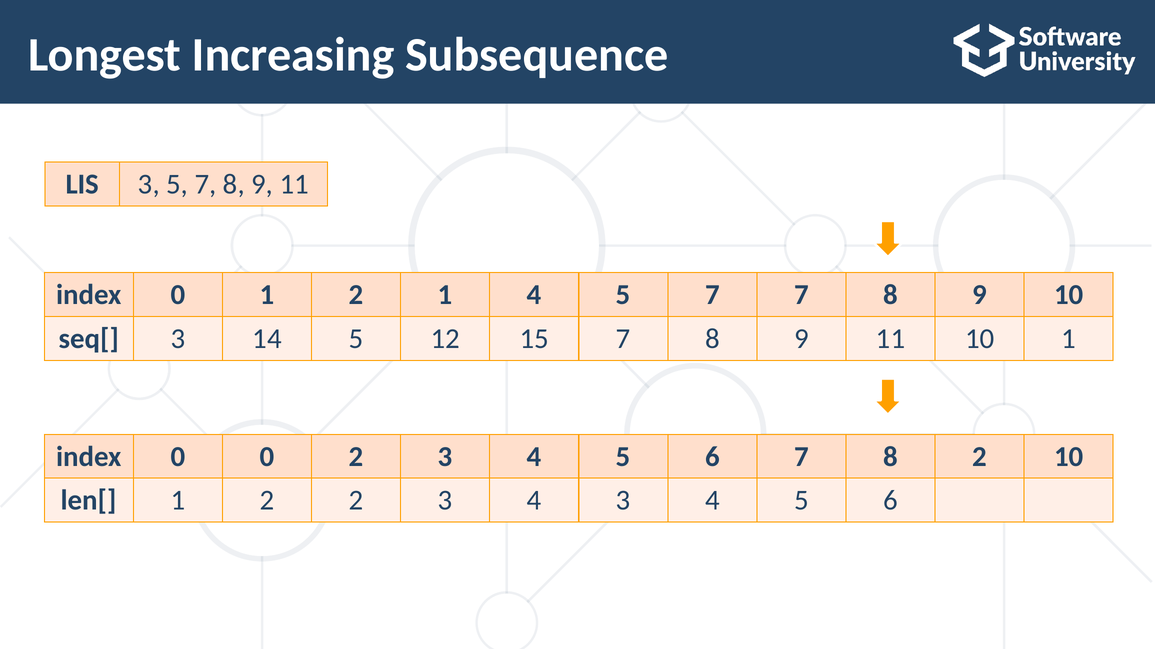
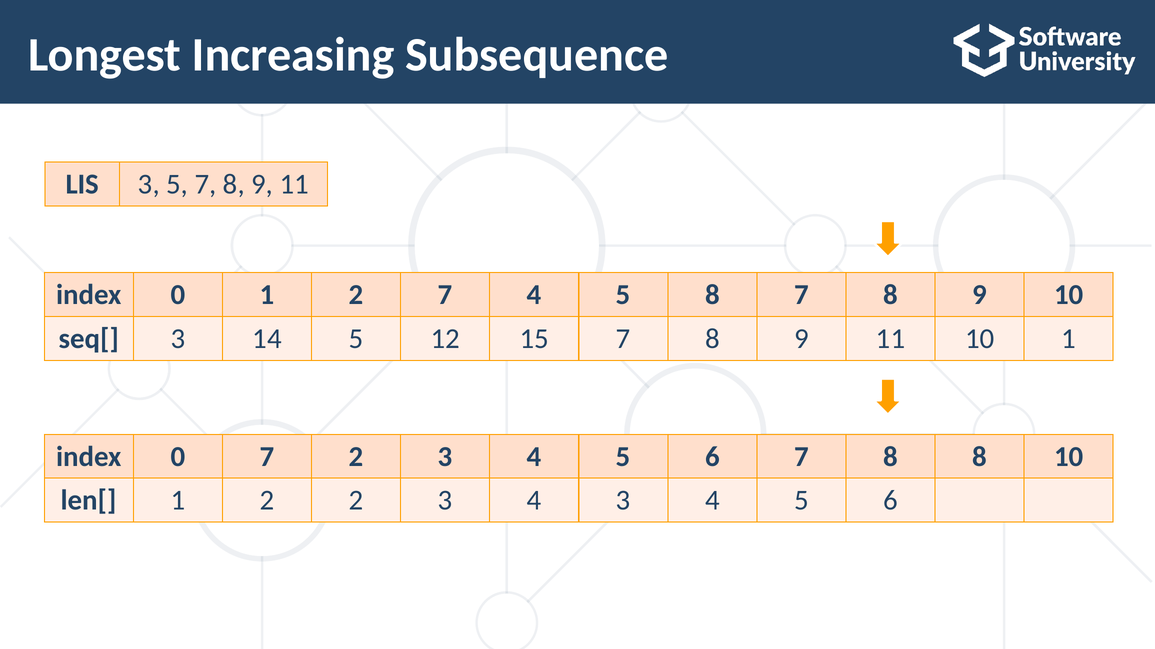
2 1: 1 -> 7
4 5 7: 7 -> 8
0 0: 0 -> 7
8 2: 2 -> 8
